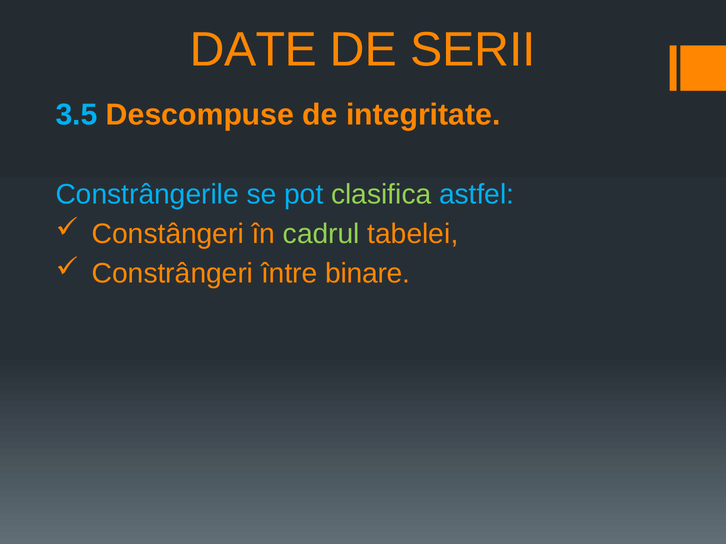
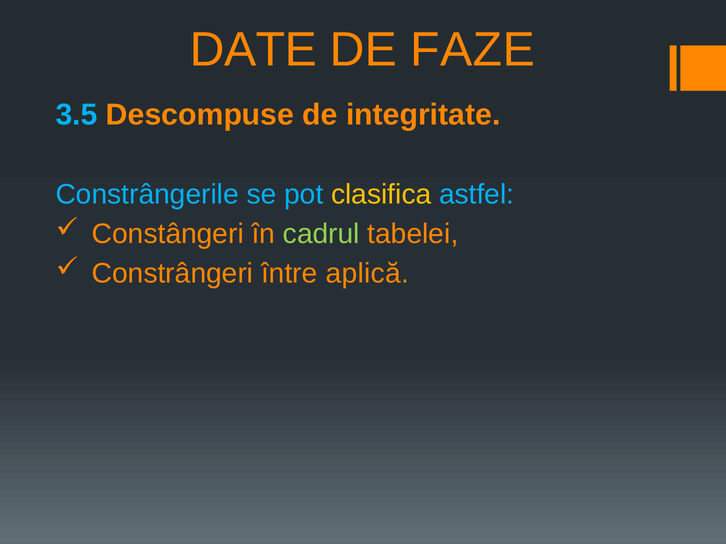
SERII: SERII -> FAZE
clasifica colour: light green -> yellow
binare: binare -> aplică
